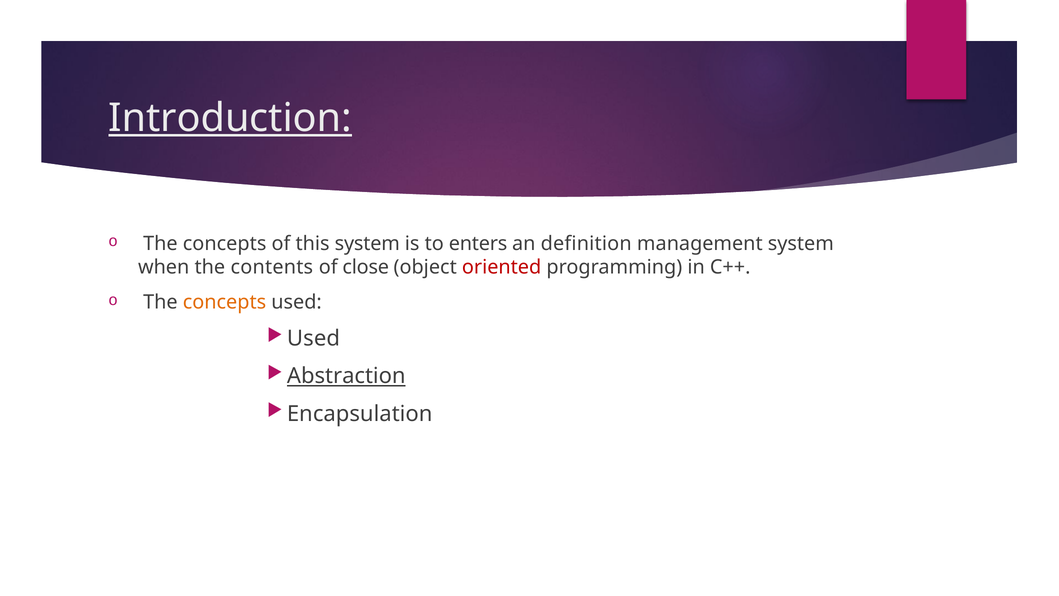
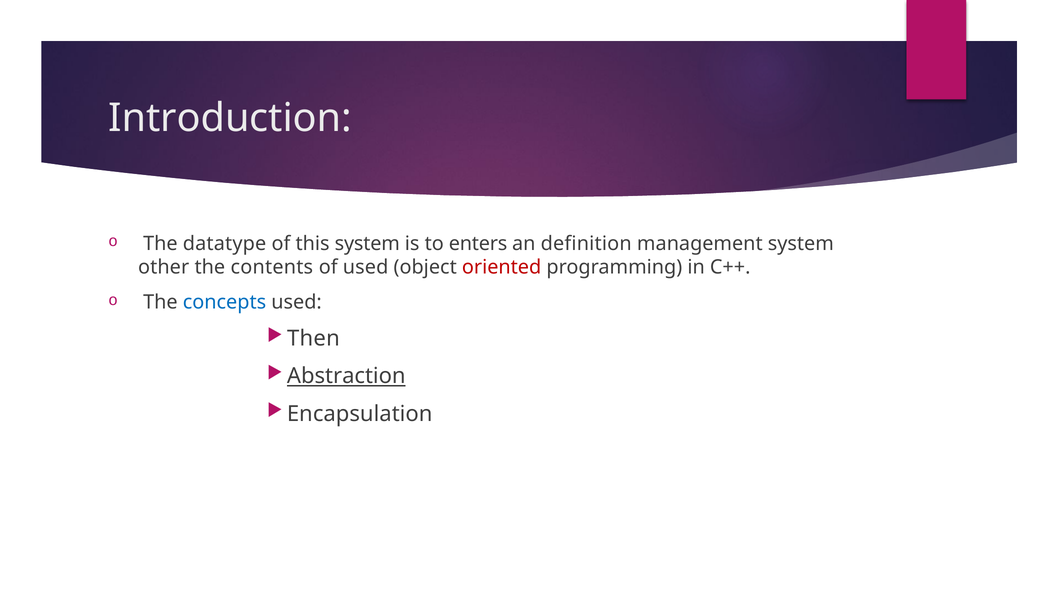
Introduction underline: present -> none
concepts at (225, 243): concepts -> datatype
when: when -> other
of close: close -> used
concepts at (224, 302) colour: orange -> blue
Used at (313, 338): Used -> Then
